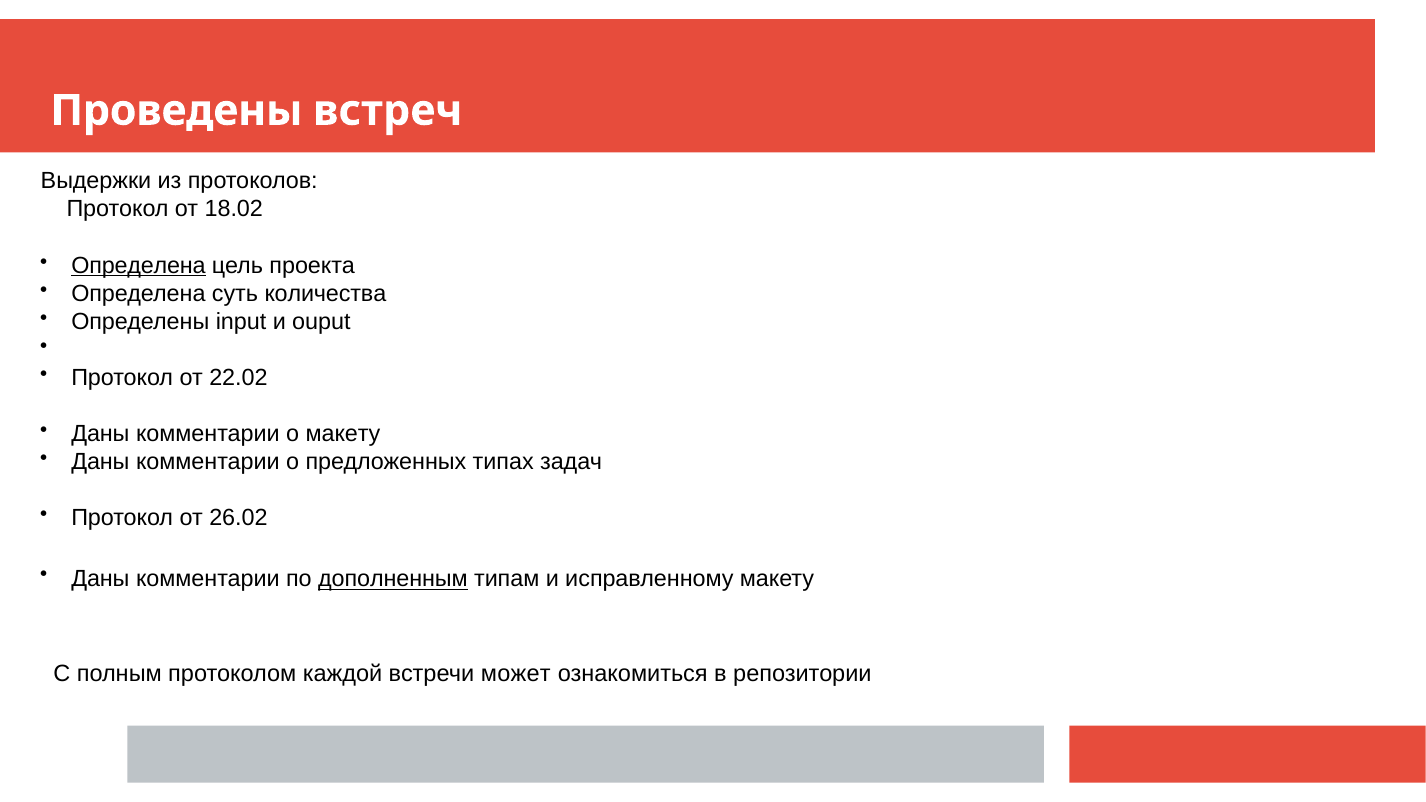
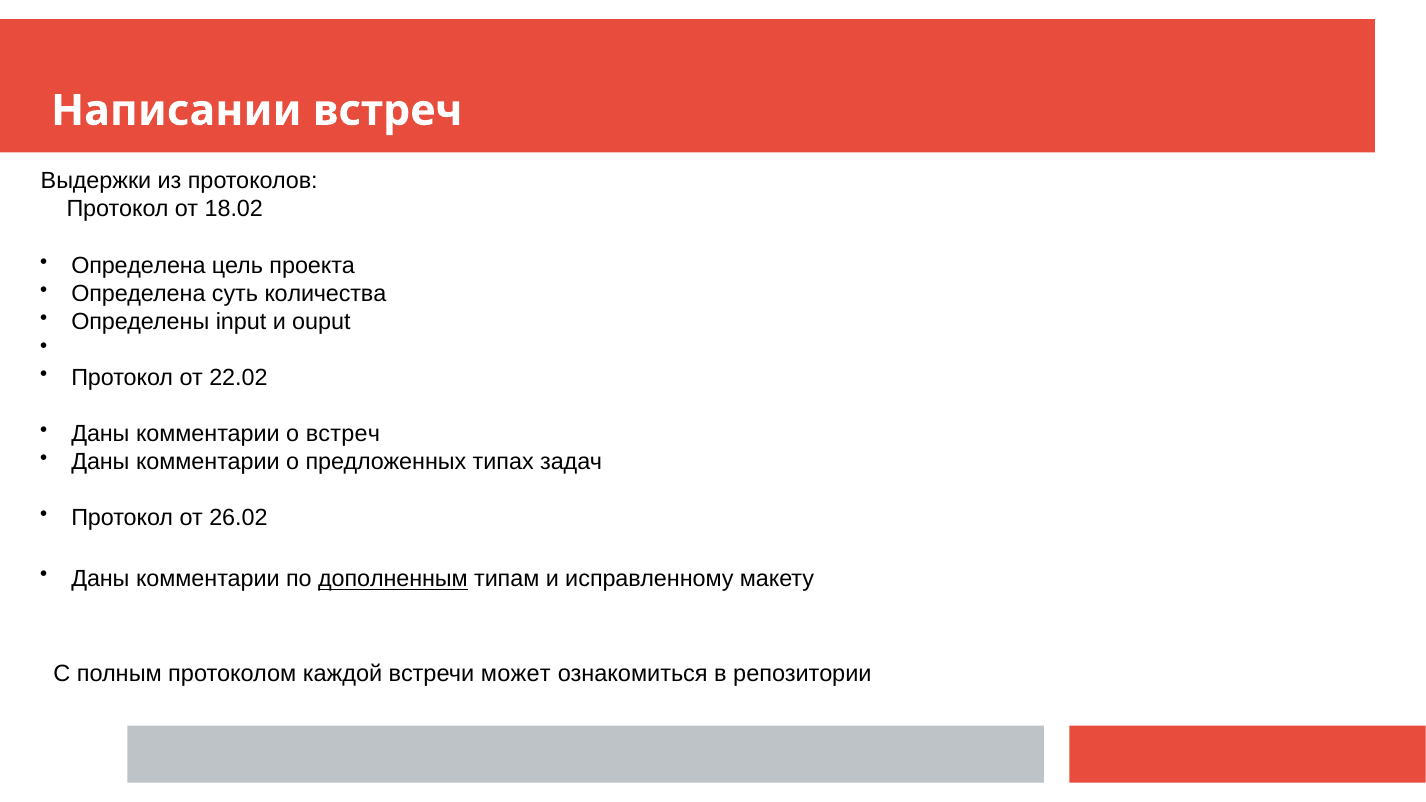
Проведены: Проведены -> Написании
Определена at (138, 265) underline: present -> none
о макету: макету -> встреч
